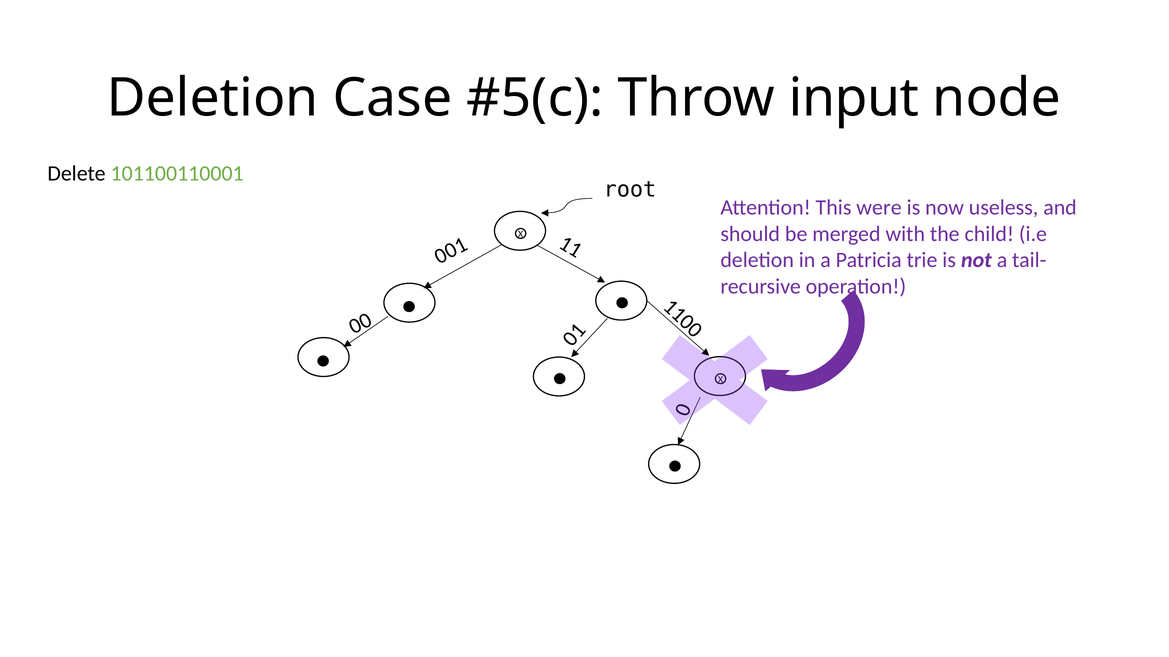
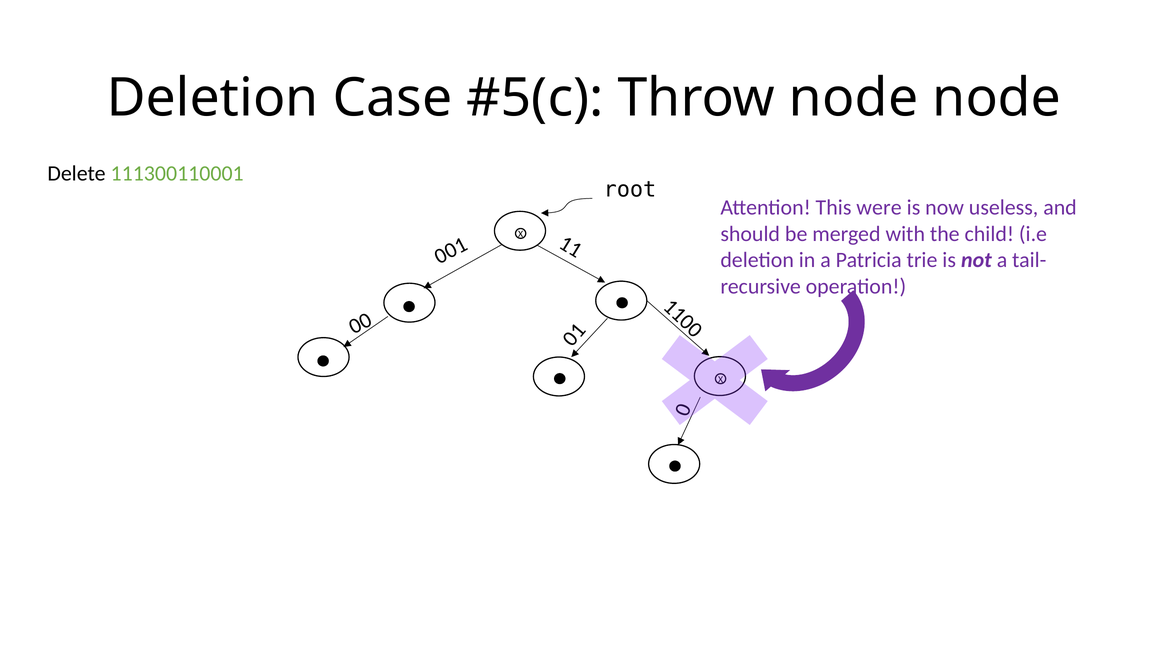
Throw input: input -> node
101100110001: 101100110001 -> 111300110001
